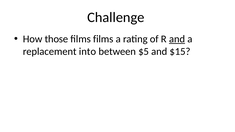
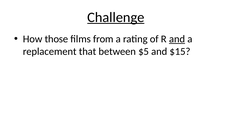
Challenge underline: none -> present
films films: films -> from
into: into -> that
